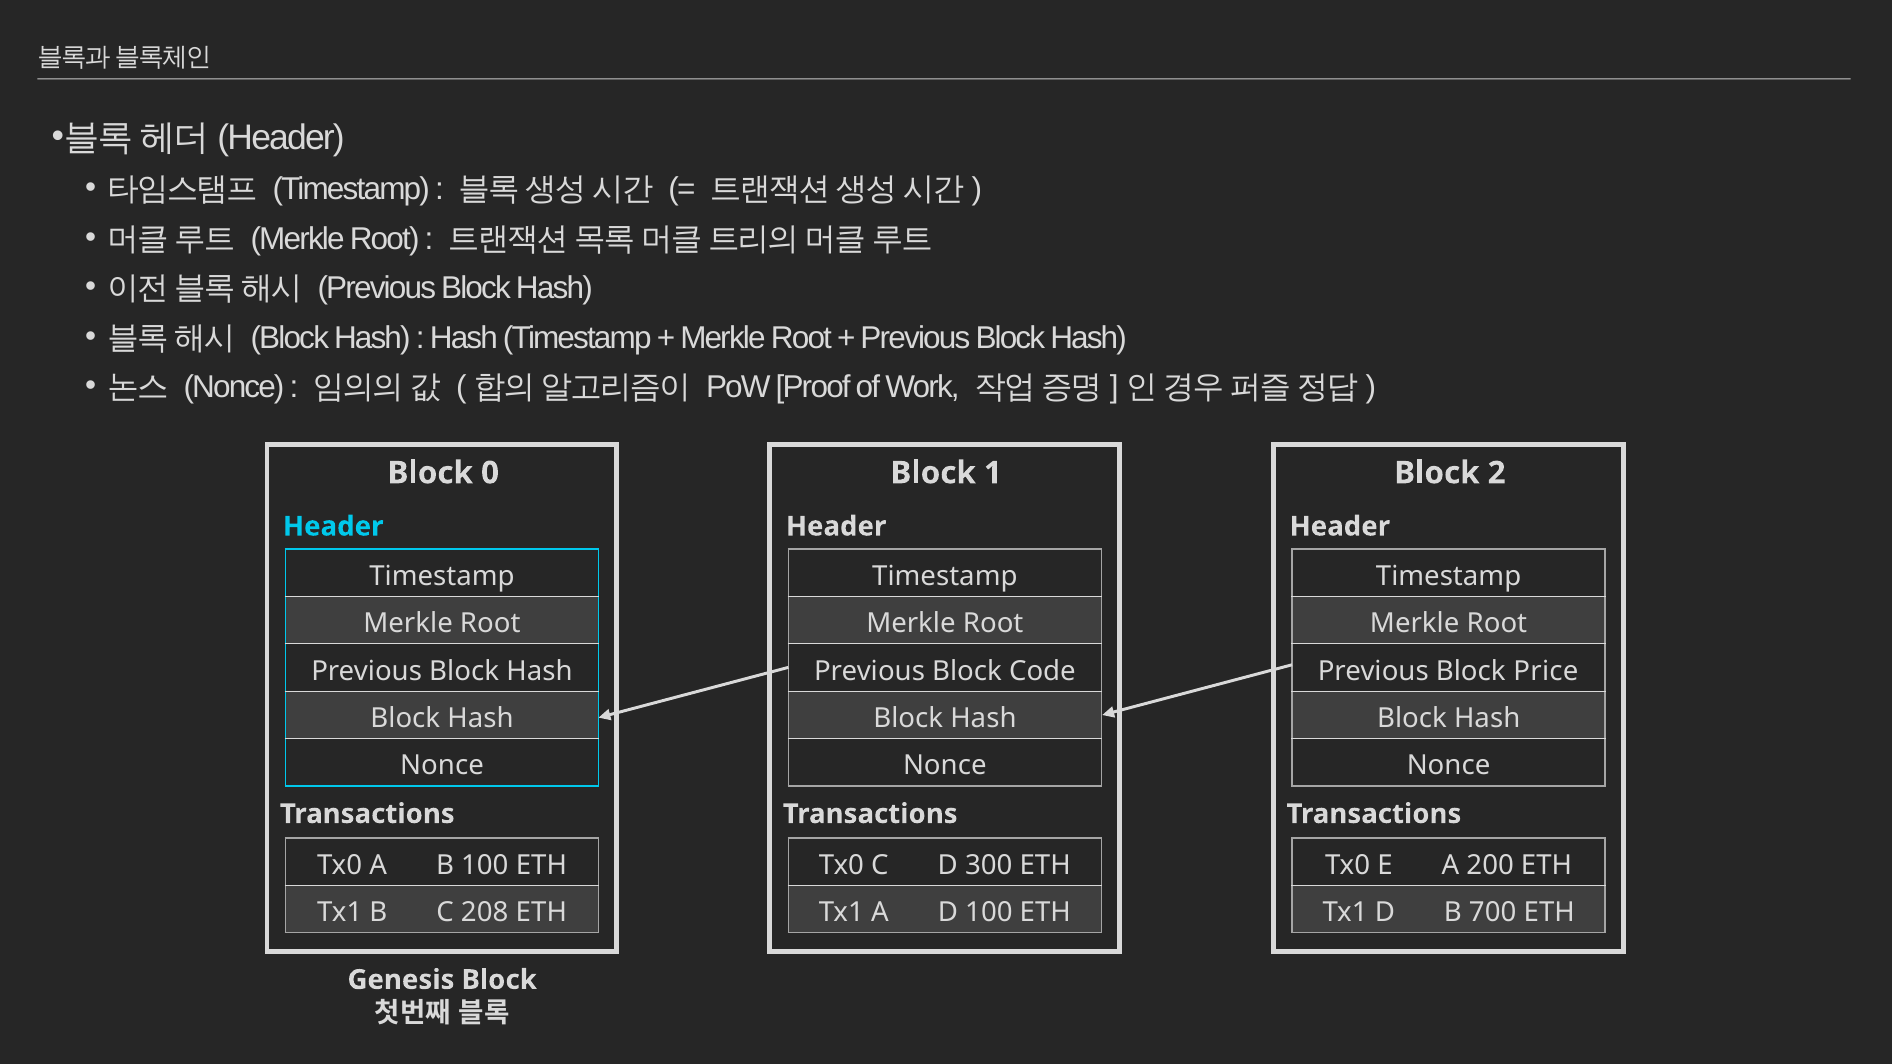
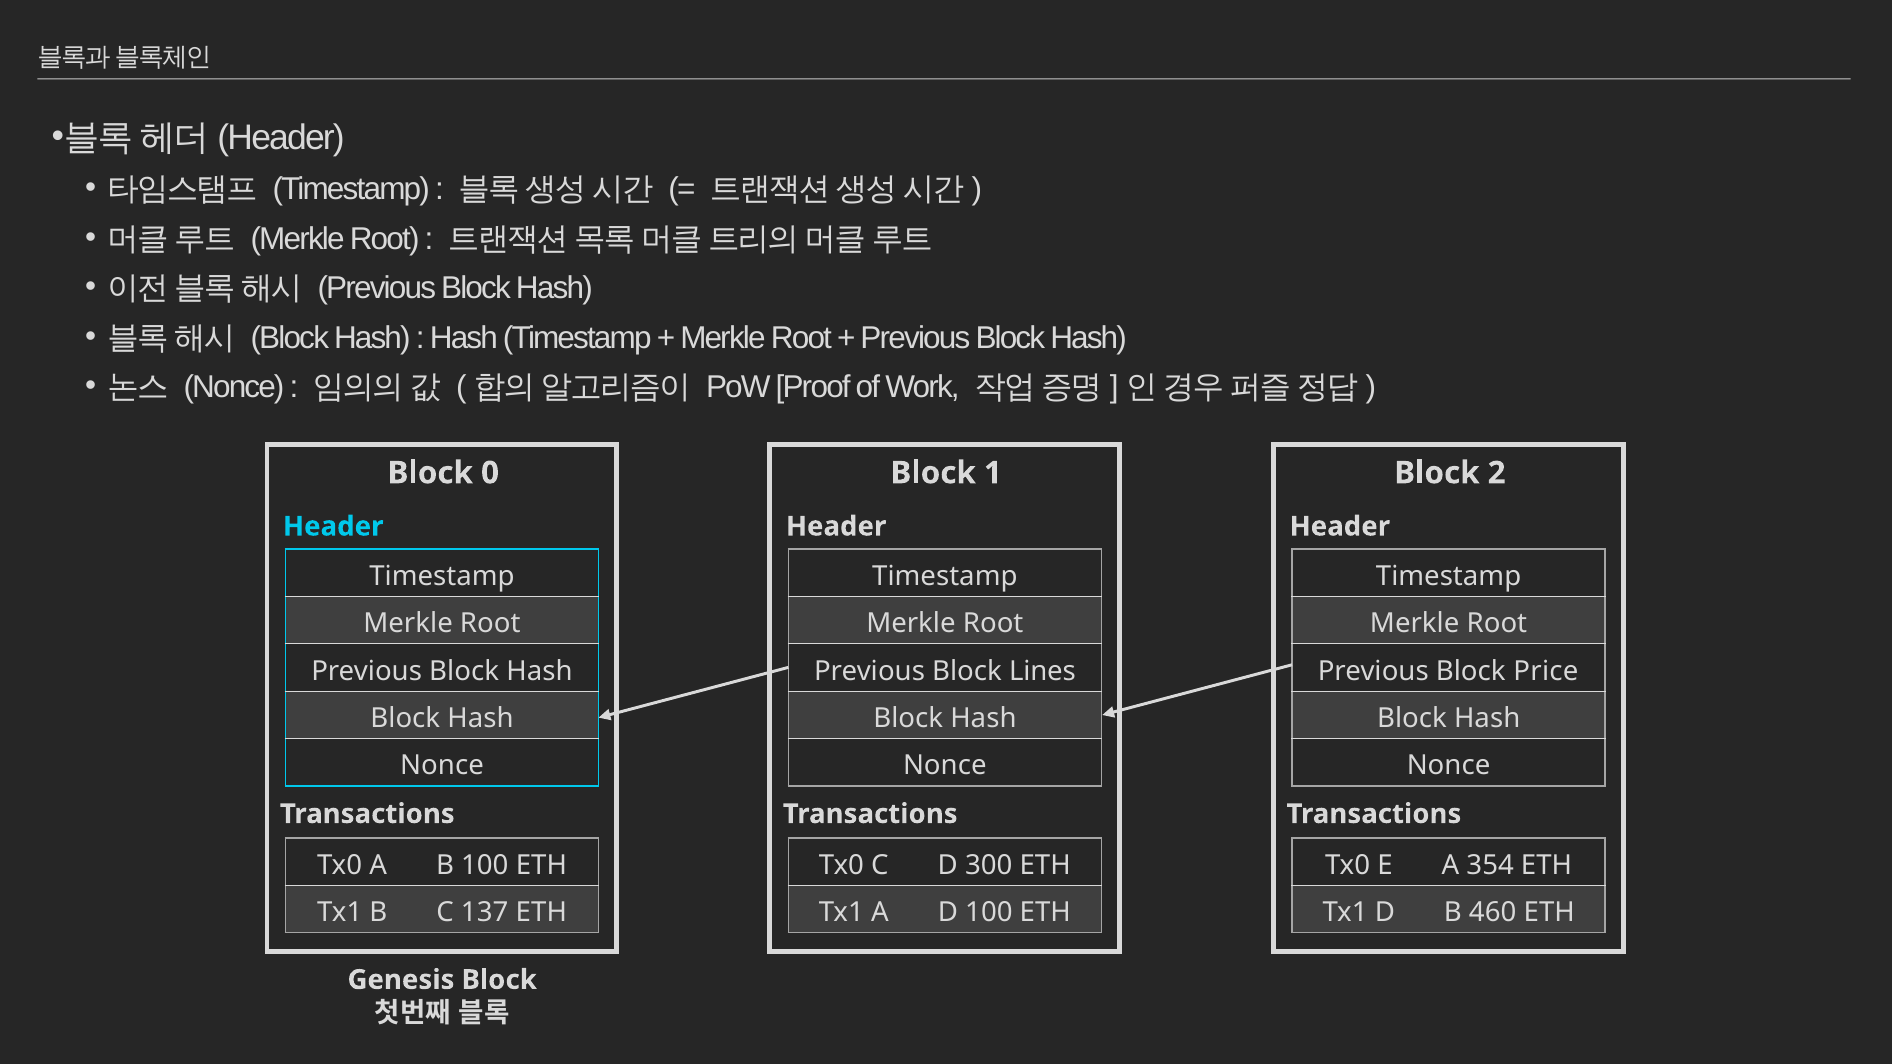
Code: Code -> Lines
200: 200 -> 354
208: 208 -> 137
700: 700 -> 460
